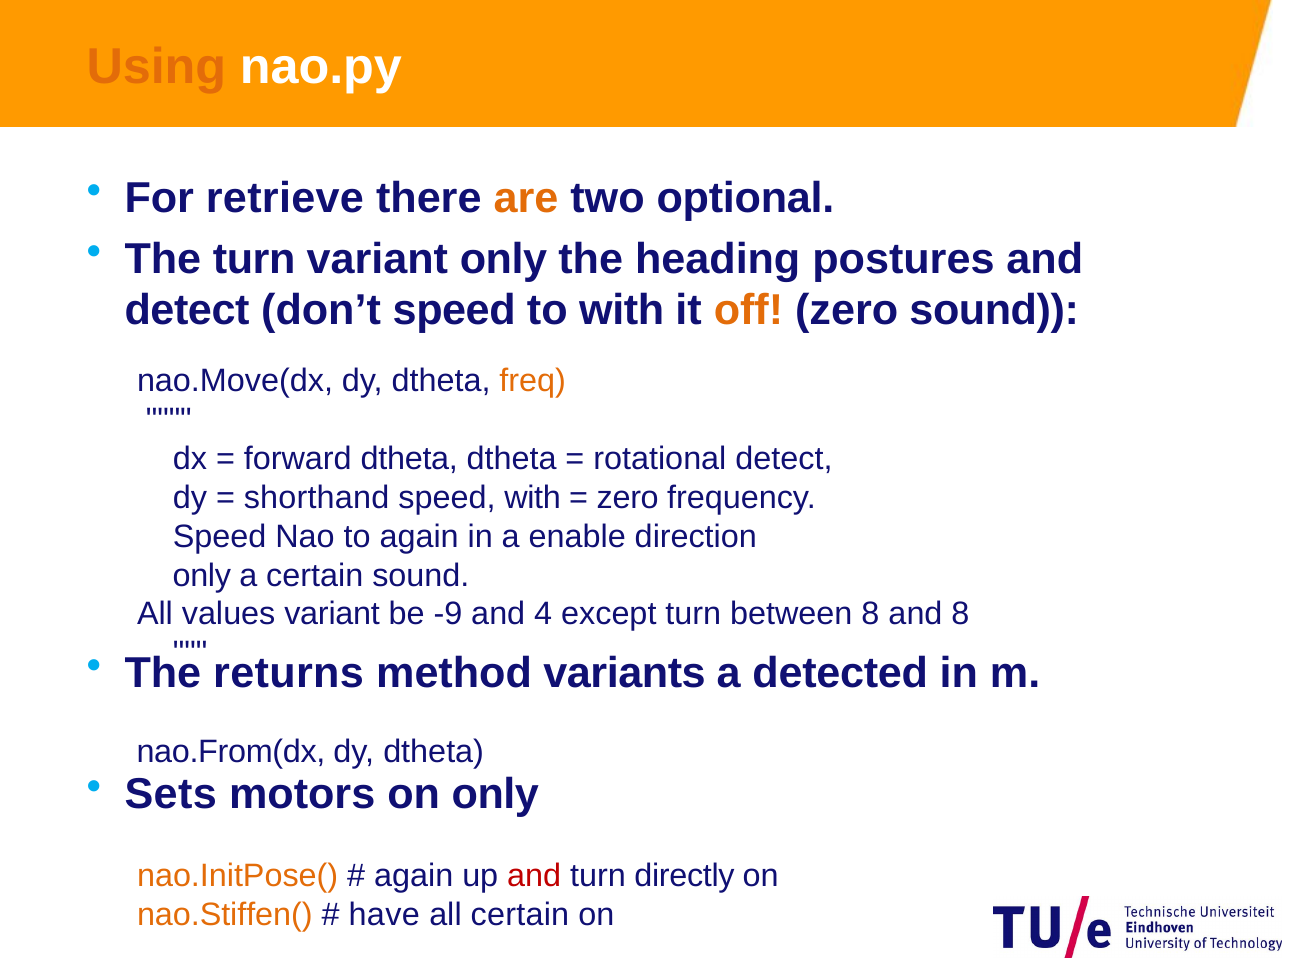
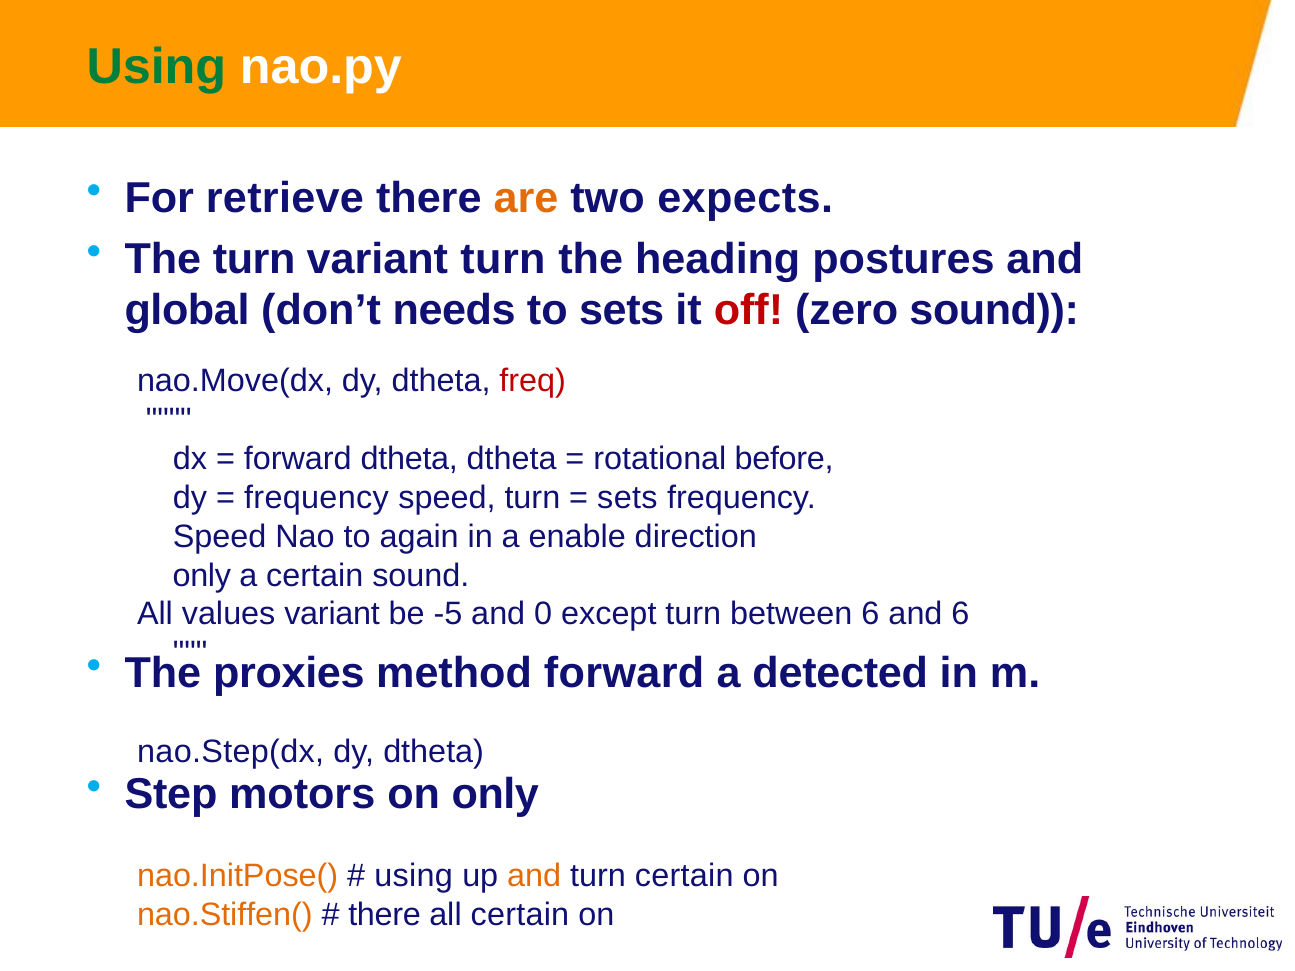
Using at (156, 67) colour: orange -> green
optional: optional -> expects
variant only: only -> turn
detect at (187, 311): detect -> global
don’t speed: speed -> needs
to with: with -> sets
off colour: orange -> red
freq colour: orange -> red
rotational detect: detect -> before
shorthand at (317, 498): shorthand -> frequency
speed with: with -> turn
zero at (628, 498): zero -> sets
-9: -9 -> -5
4: 4 -> 0
between 8: 8 -> 6
and 8: 8 -> 6
returns: returns -> proxies
method variants: variants -> forward
nao.From(dx: nao.From(dx -> nao.Step(dx
Sets: Sets -> Step
again at (414, 876): again -> using
and at (534, 876) colour: red -> orange
turn directly: directly -> certain
have at (384, 915): have -> there
